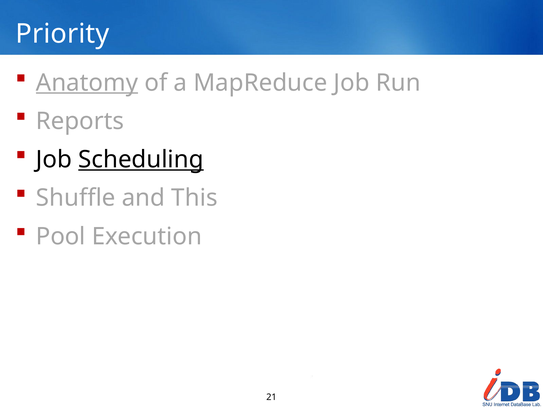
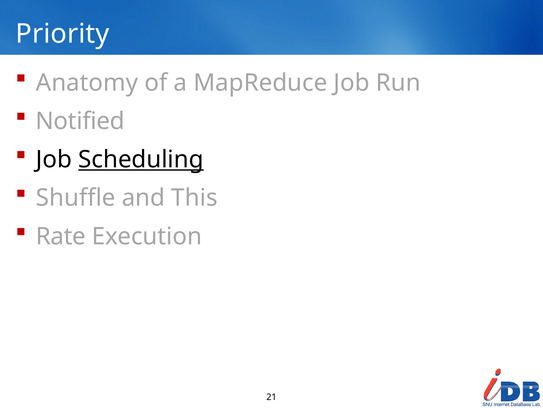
Anatomy underline: present -> none
Reports: Reports -> Notified
Pool: Pool -> Rate
